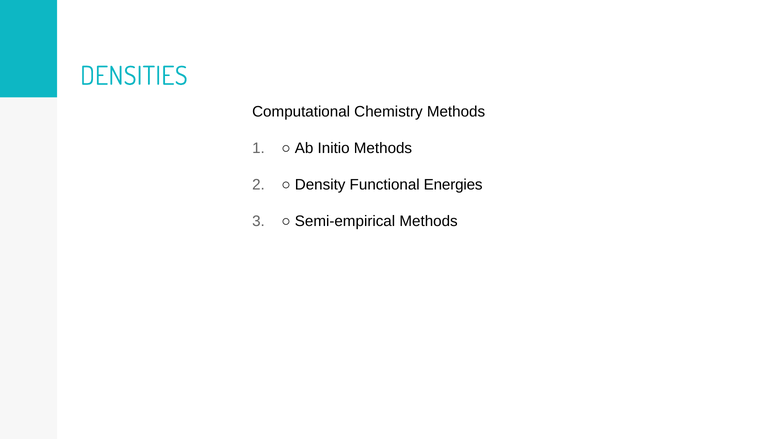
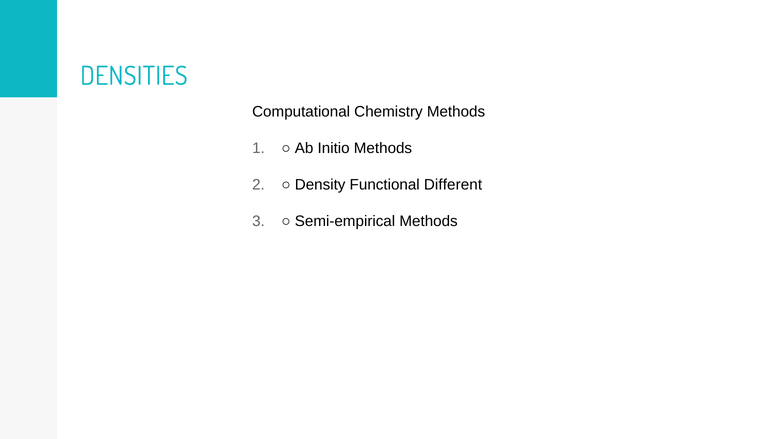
Energies: Energies -> Different
